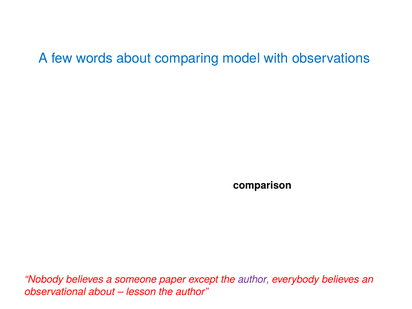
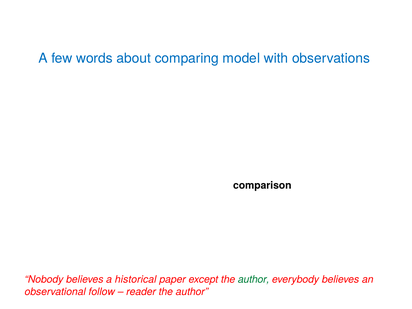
someone: someone -> historical
author at (254, 279) colour: purple -> green
observational about: about -> follow
lesson: lesson -> reader
